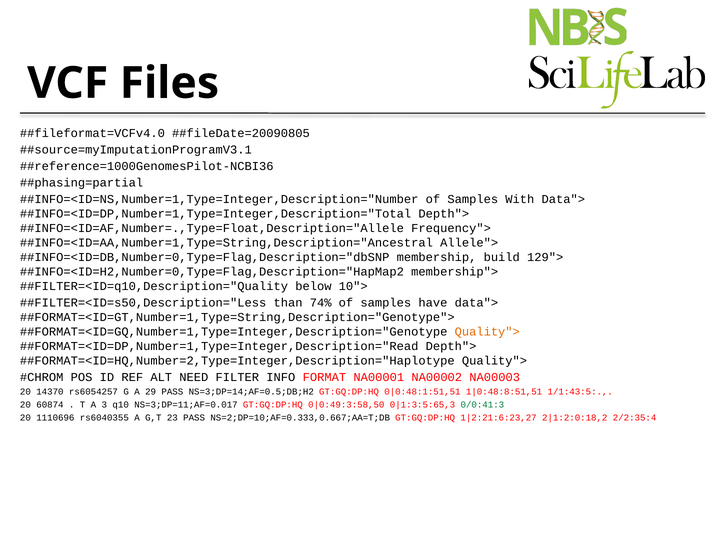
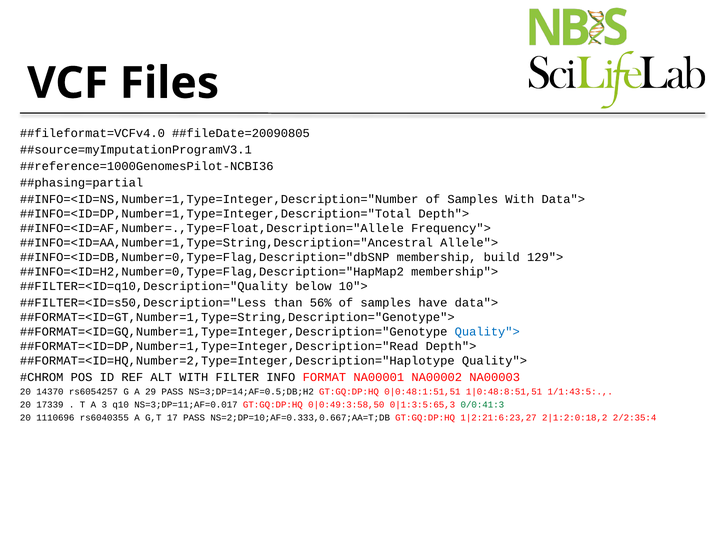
74%: 74% -> 56%
Quality"> at (487, 332) colour: orange -> blue
ALT NEED: NEED -> WITH
60874: 60874 -> 17339
23: 23 -> 17
